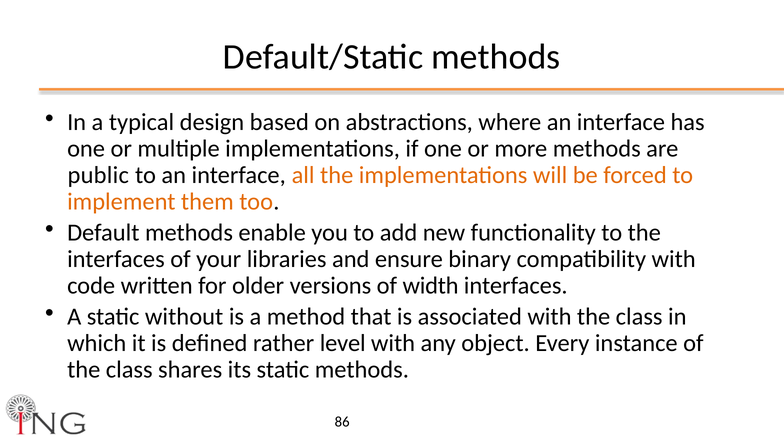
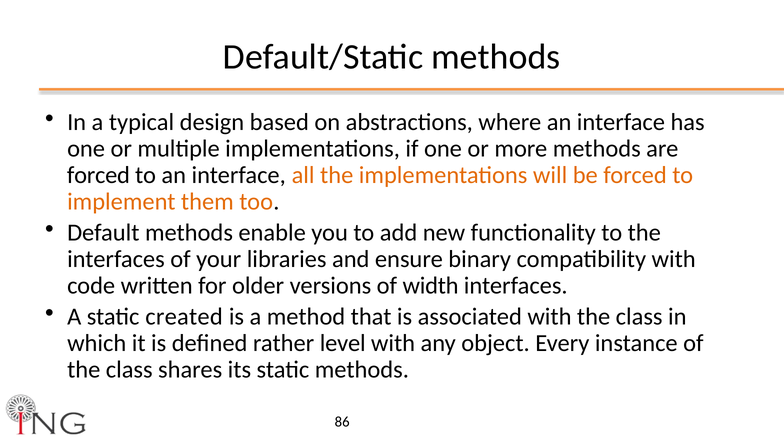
public at (98, 175): public -> forced
without: without -> created
